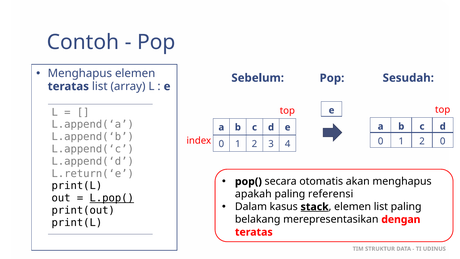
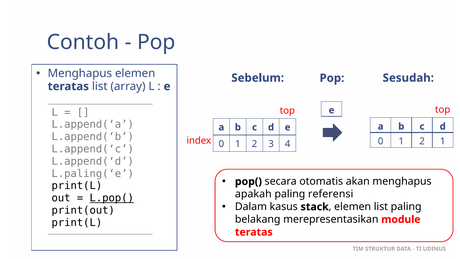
2 0: 0 -> 1
L.return(‘e: L.return(‘e -> L.paling(‘e
stack underline: present -> none
dengan: dengan -> module
